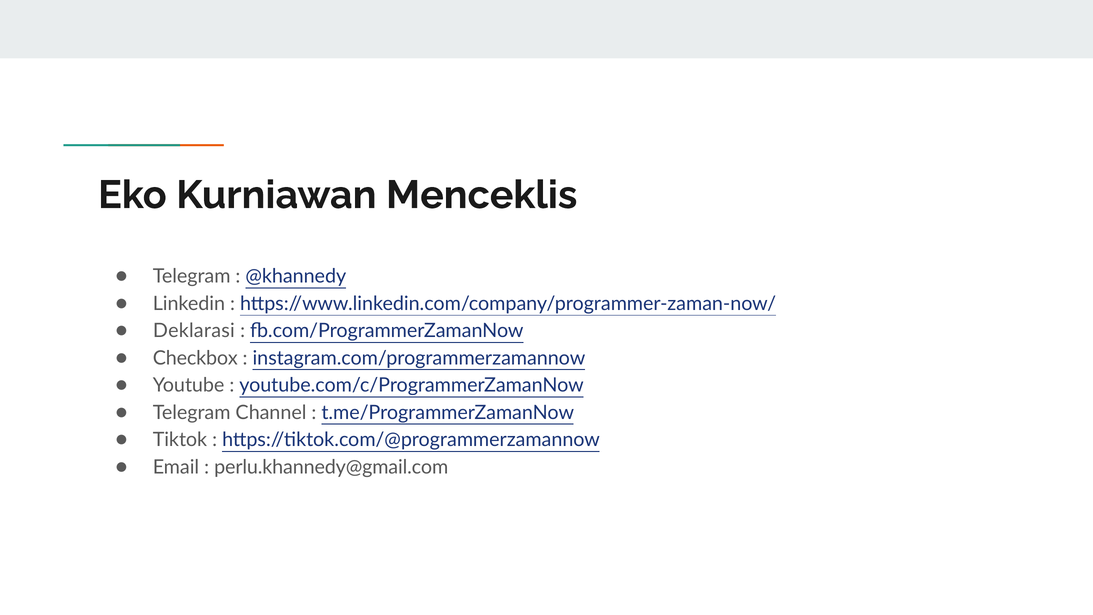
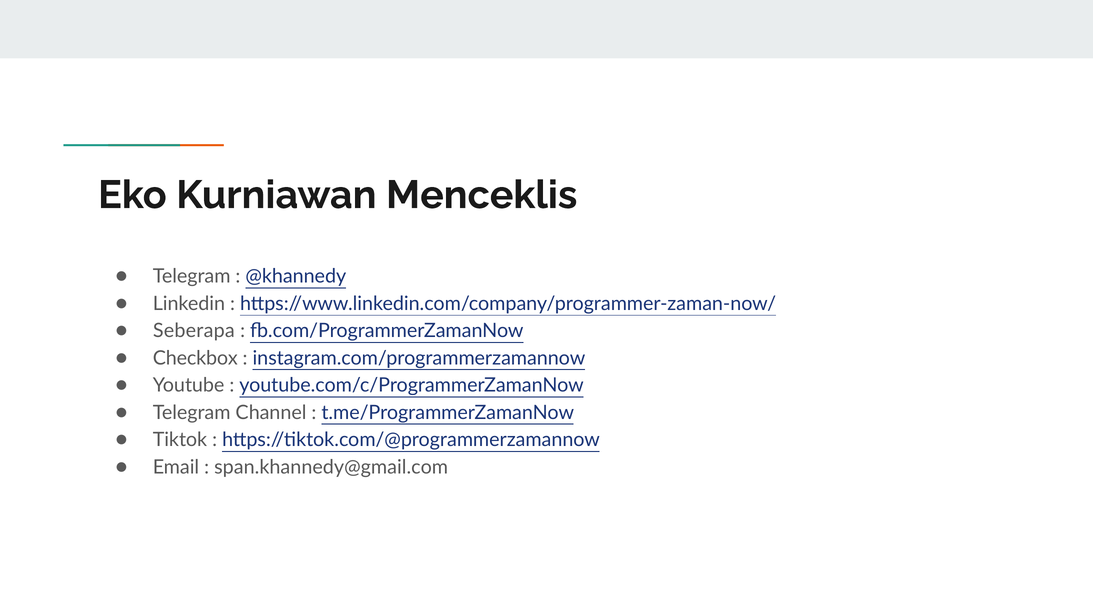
Deklarasi: Deklarasi -> Seberapa
perlu.khannedy@gmail.com: perlu.khannedy@gmail.com -> span.khannedy@gmail.com
